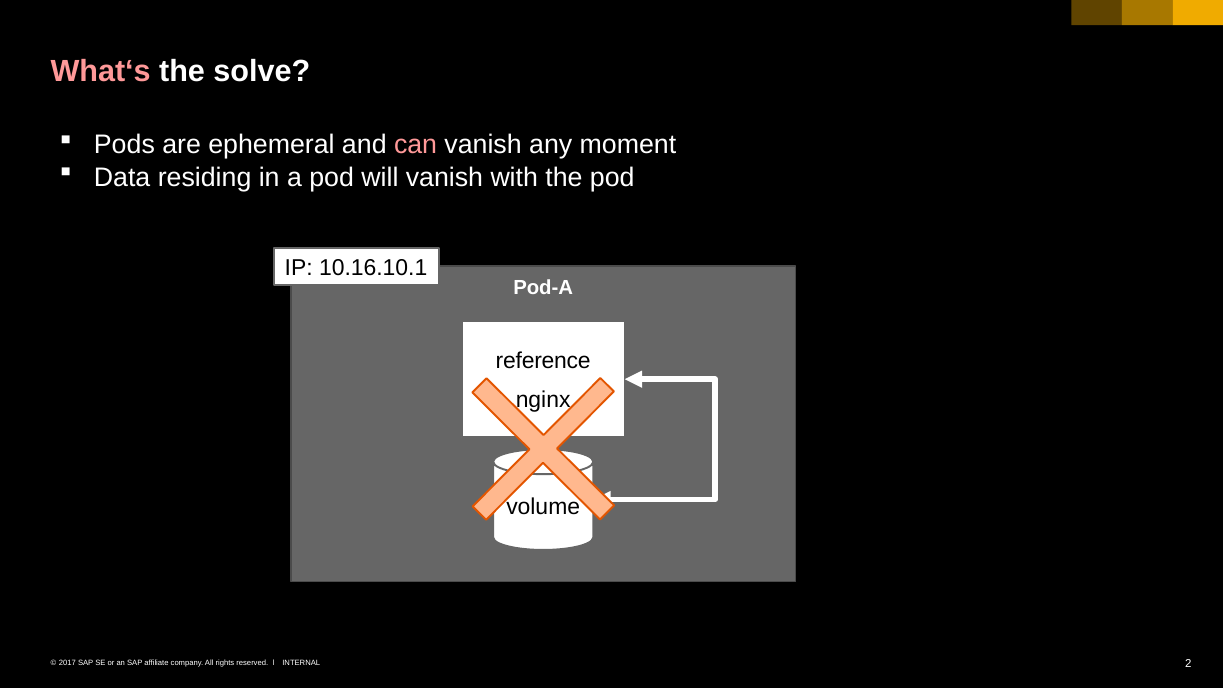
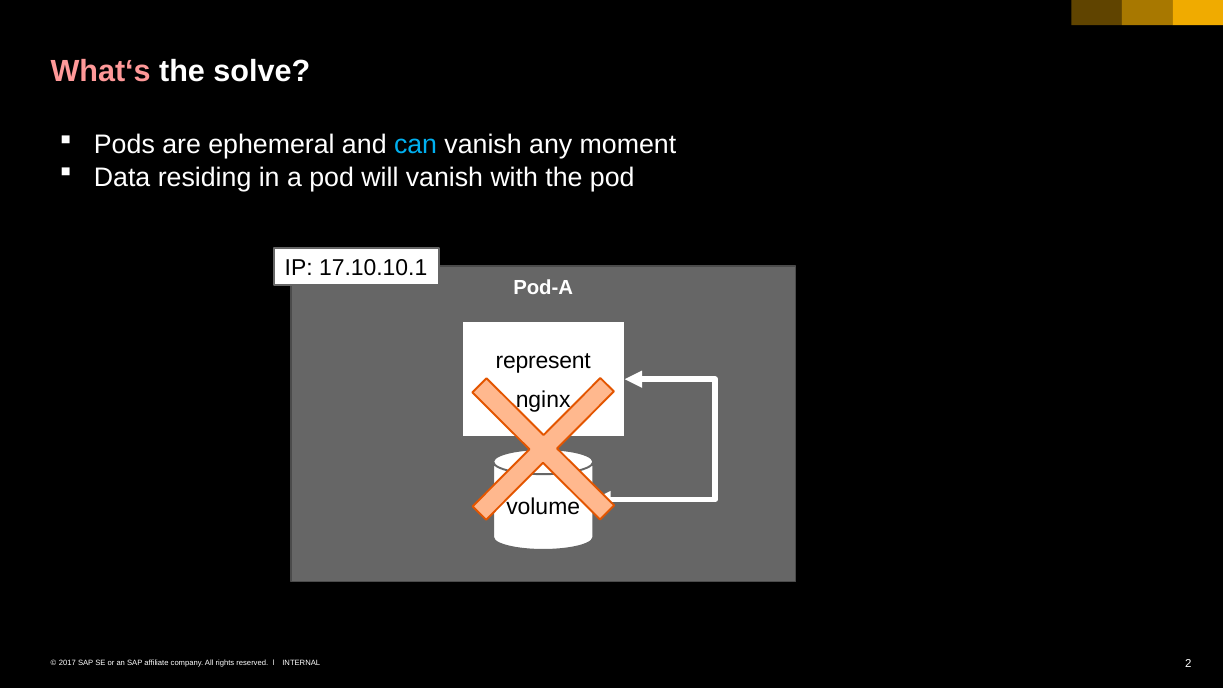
can colour: pink -> light blue
10.16.10.1: 10.16.10.1 -> 17.10.10.1
reference: reference -> represent
